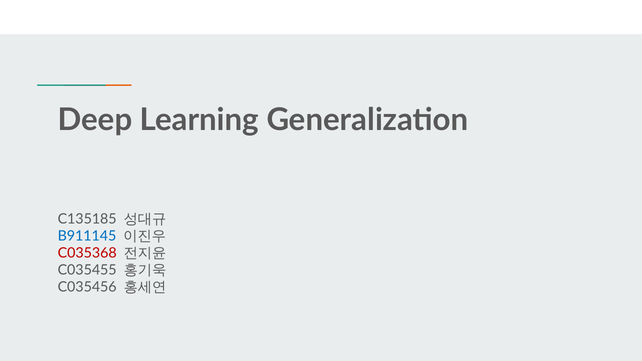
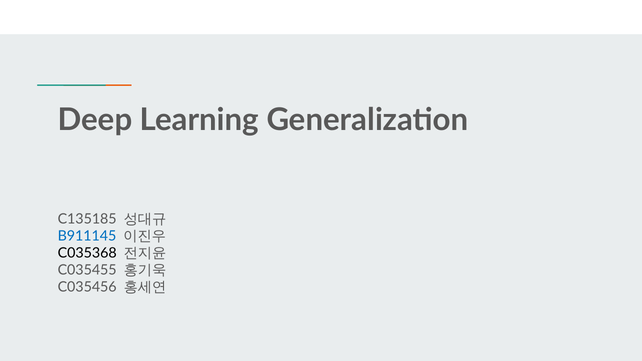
C035368 colour: red -> black
